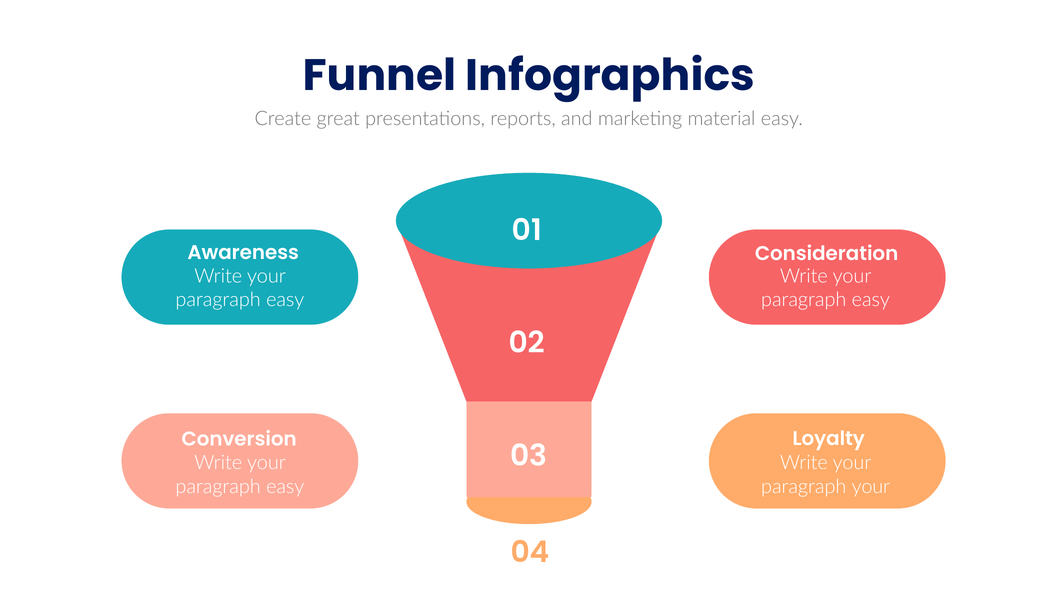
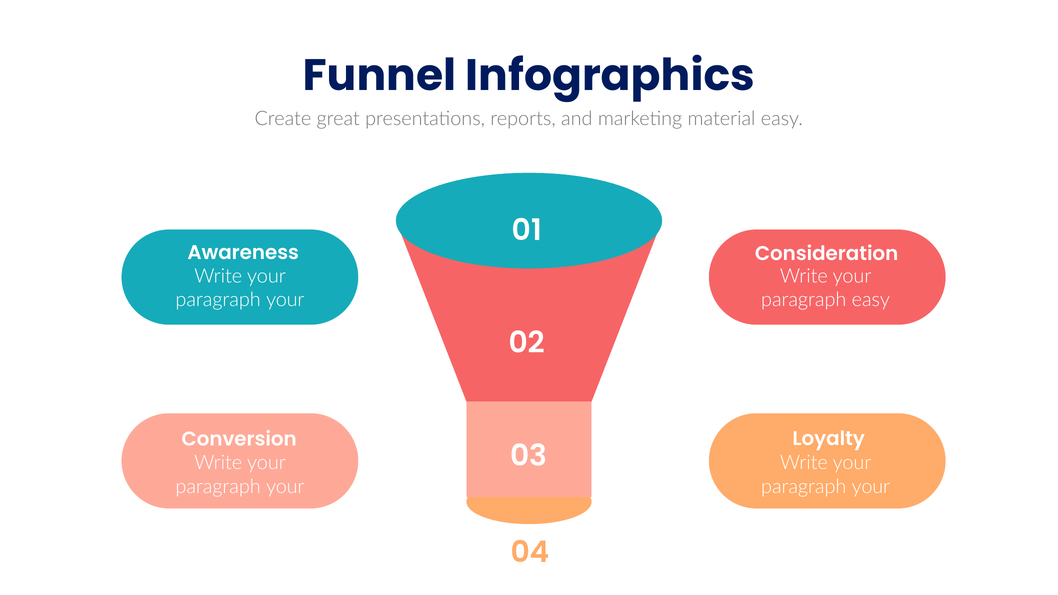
easy at (285, 300): easy -> your
easy at (285, 487): easy -> your
